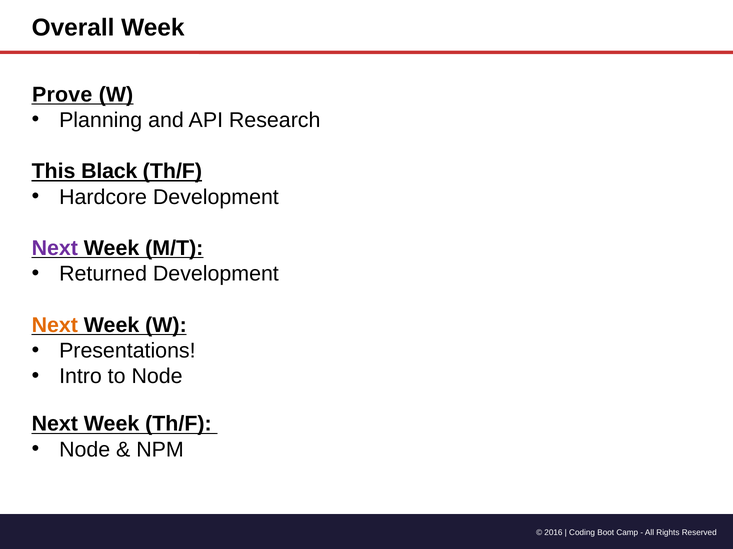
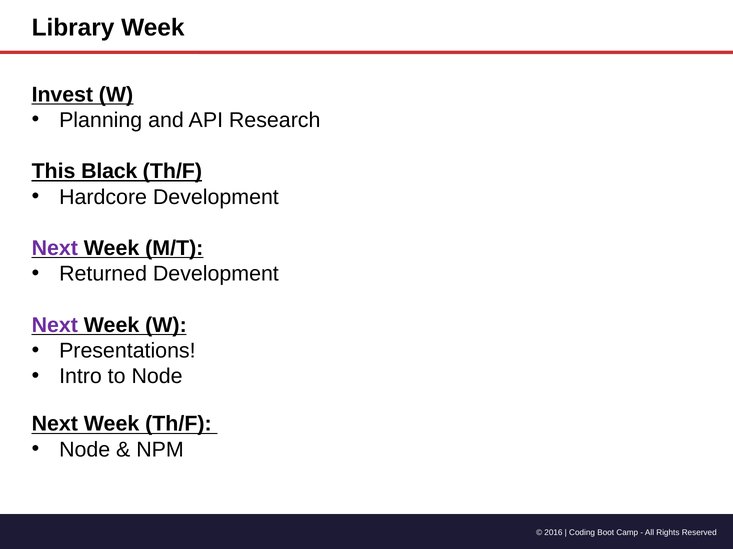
Overall: Overall -> Library
Prove: Prove -> Invest
Next at (55, 326) colour: orange -> purple
